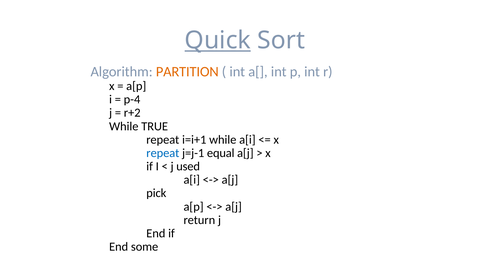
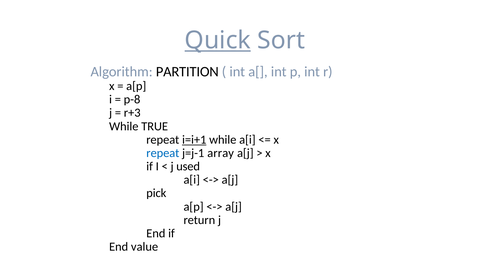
PARTITION colour: orange -> black
p-4: p-4 -> p-8
r+2: r+2 -> r+3
i=i+1 underline: none -> present
equal: equal -> array
some: some -> value
